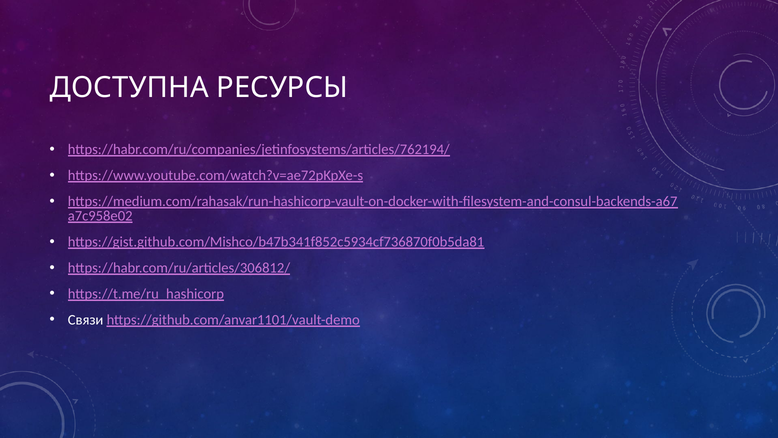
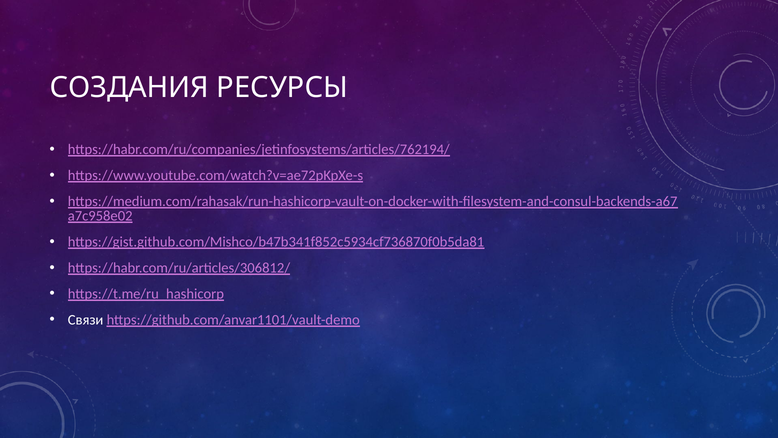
ДОСТУПНА: ДОСТУПНА -> СОЗДАНИЯ
